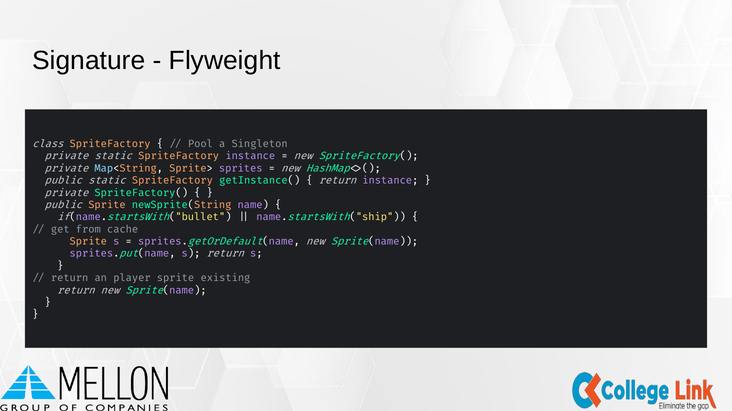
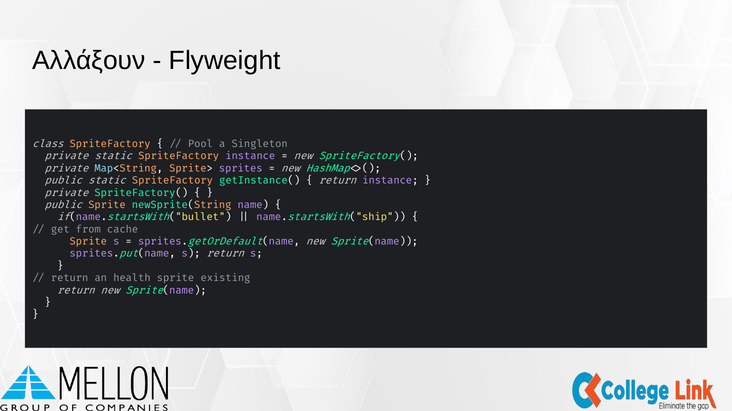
Signature: Signature -> Αλλάξουν
player: player -> health
